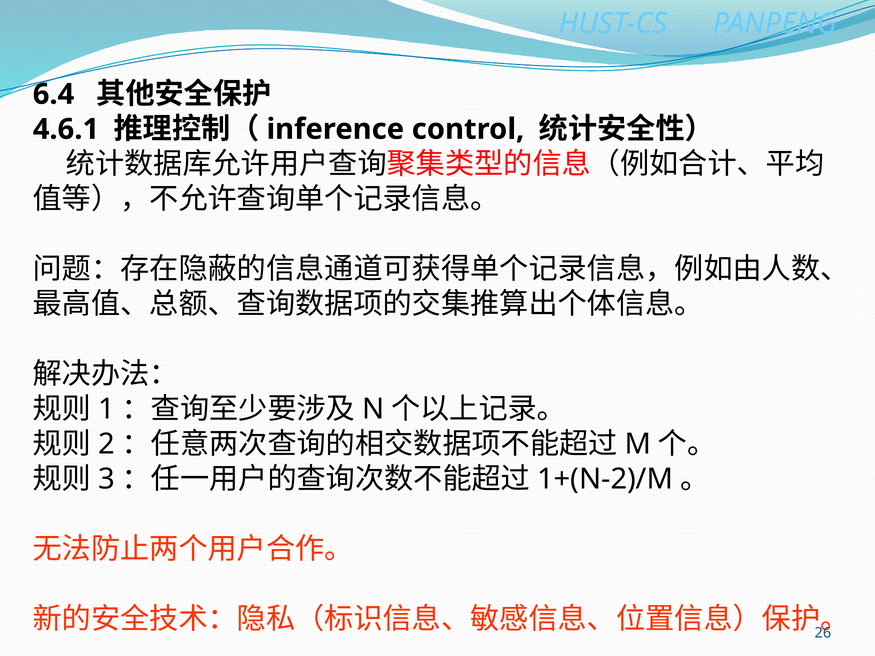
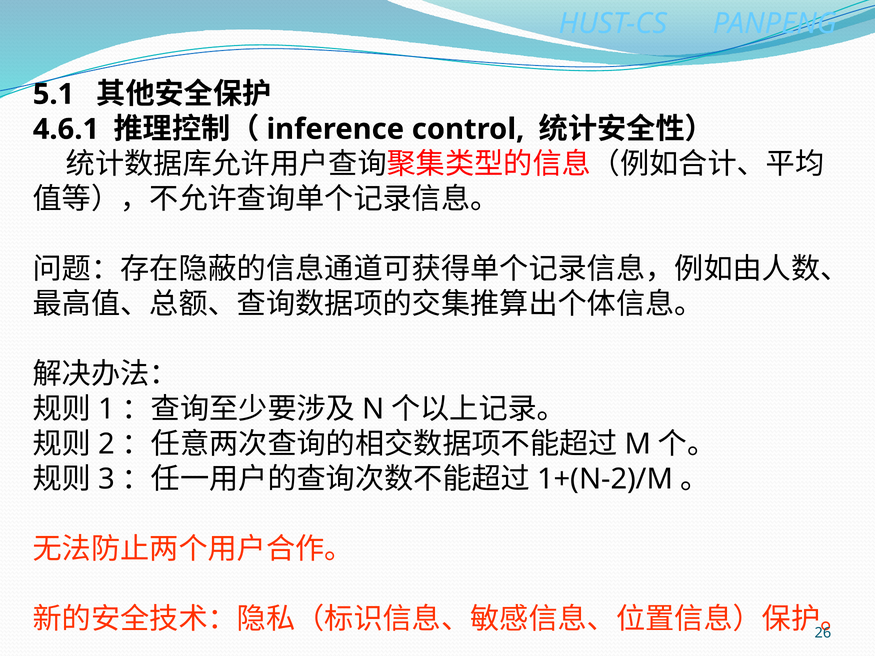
6.4: 6.4 -> 5.1
